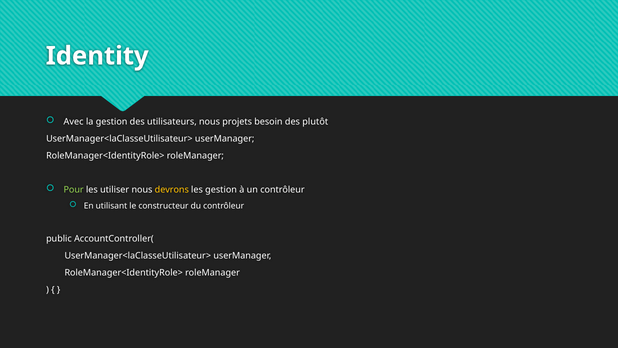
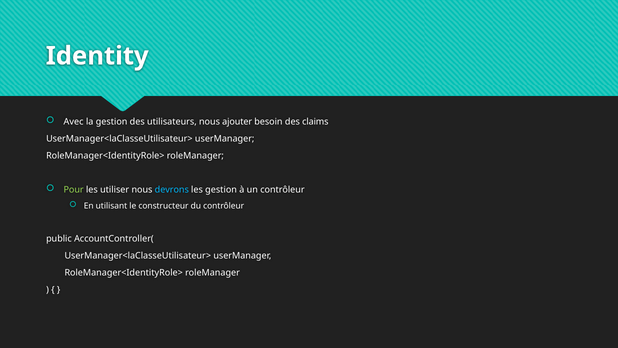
projets: projets -> ajouter
plutôt: plutôt -> claims
devrons colour: yellow -> light blue
